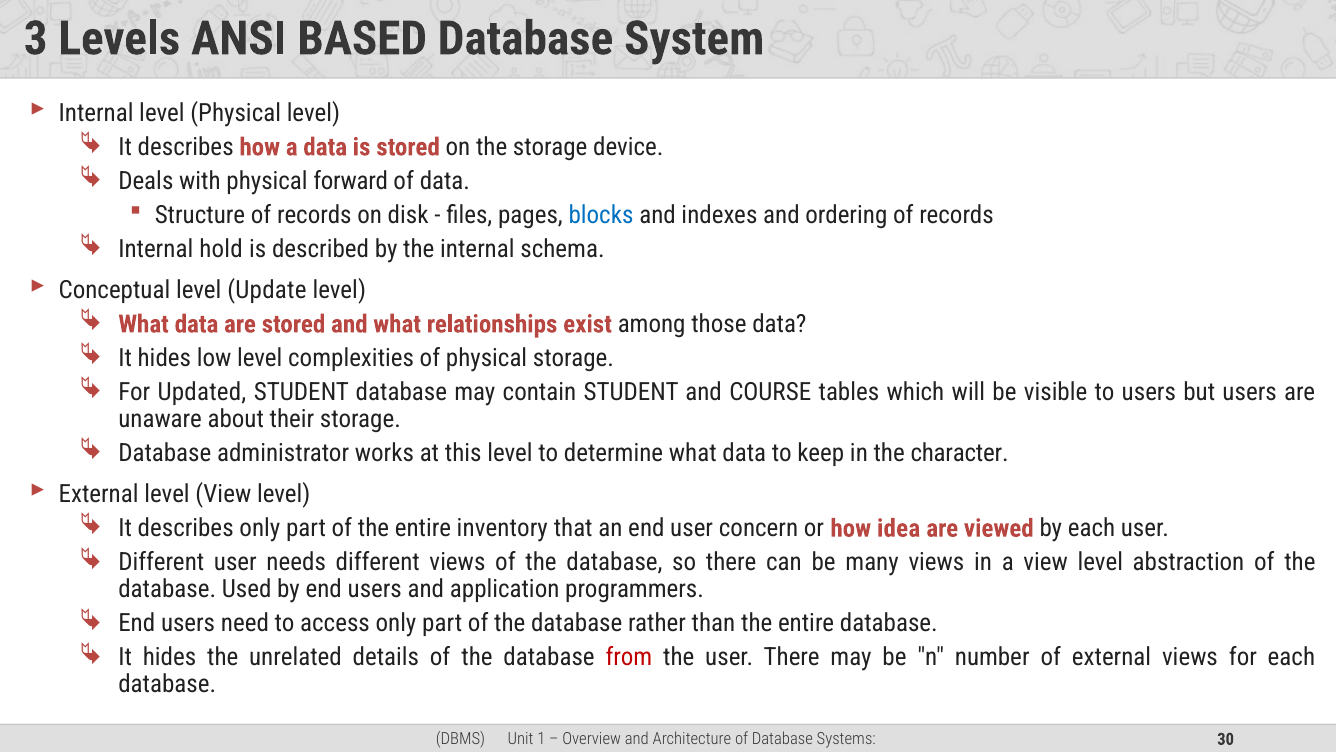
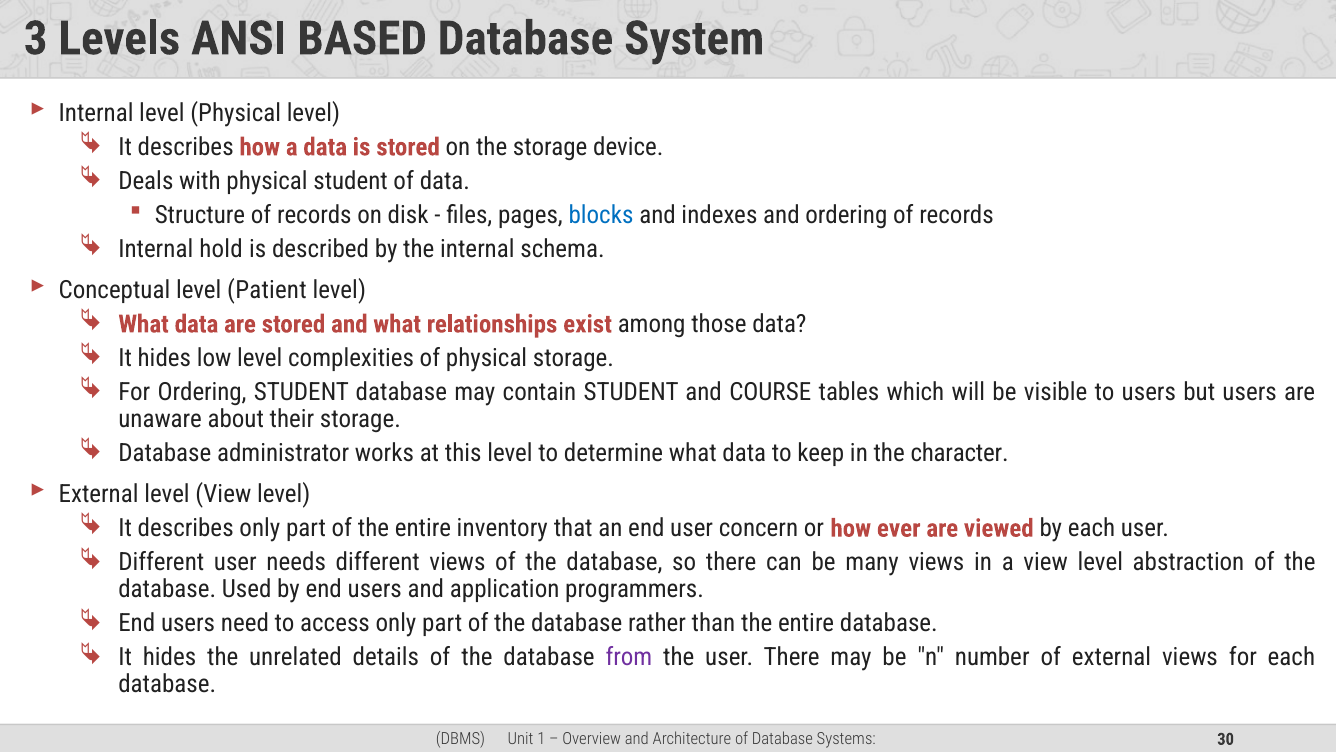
physical forward: forward -> student
Update: Update -> Patient
For Updated: Updated -> Ordering
idea: idea -> ever
from colour: red -> purple
